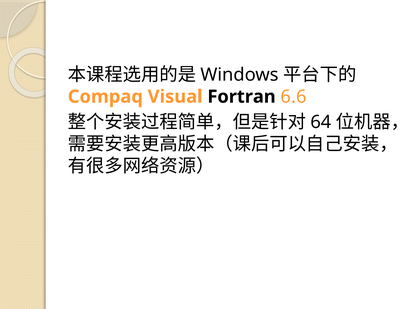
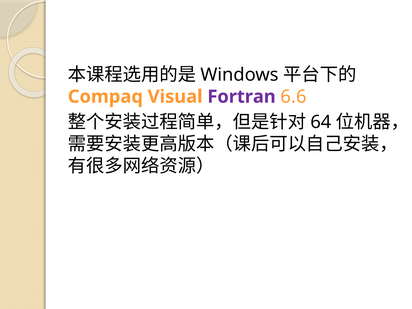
Fortran colour: black -> purple
